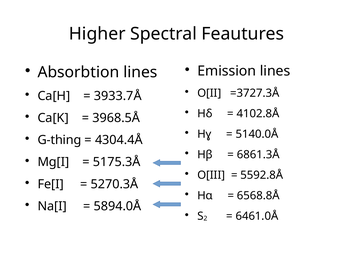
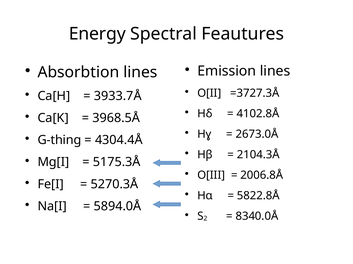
Higher: Higher -> Energy
5140.0Å: 5140.0Å -> 2673.0Å
6861.3Å: 6861.3Å -> 2104.3Å
5592.8Å: 5592.8Å -> 2006.8Å
6568.8Å: 6568.8Å -> 5822.8Å
6461.0Å: 6461.0Å -> 8340.0Å
